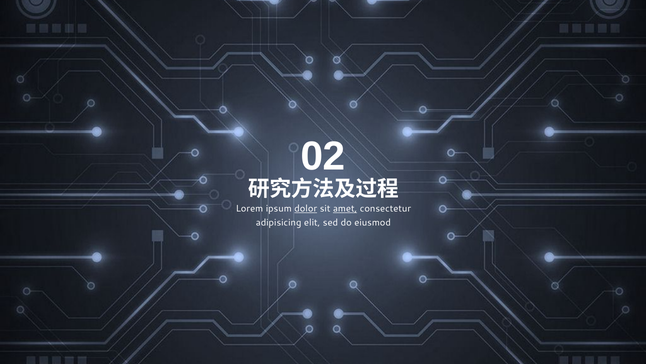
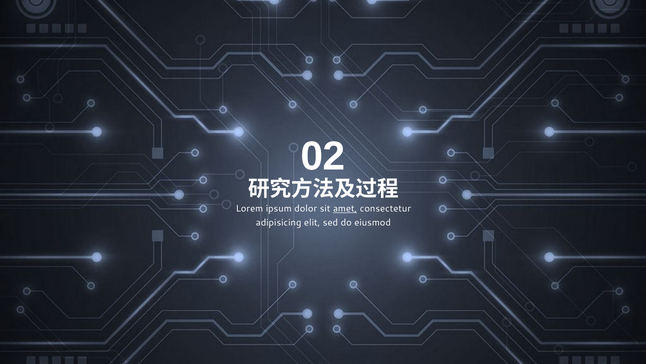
dolor underline: present -> none
